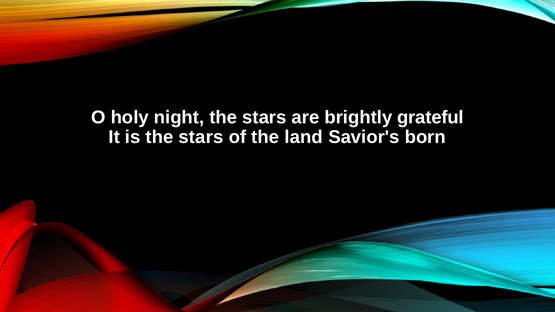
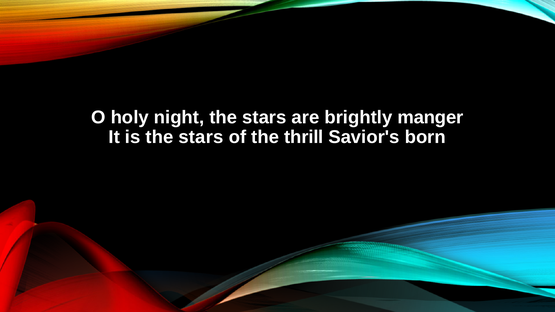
grateful: grateful -> manger
land: land -> thrill
